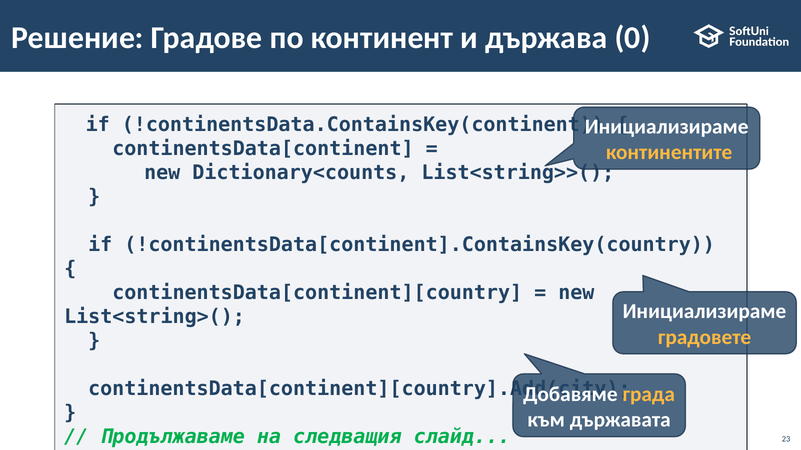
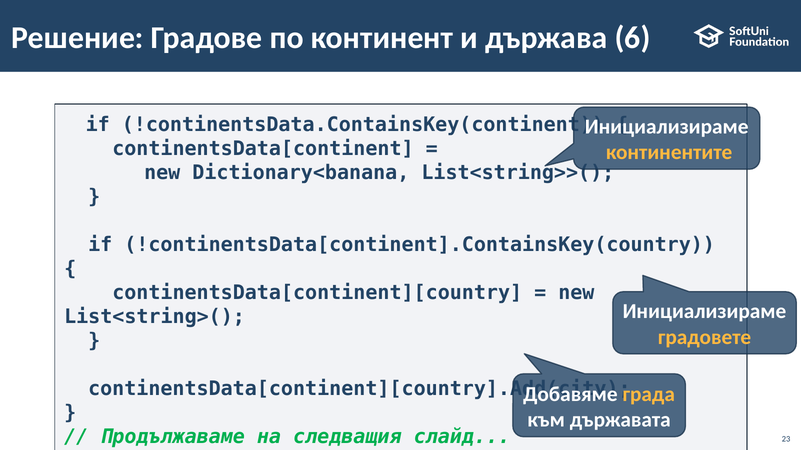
0: 0 -> 6
Dictionary<counts: Dictionary<counts -> Dictionary<banana
